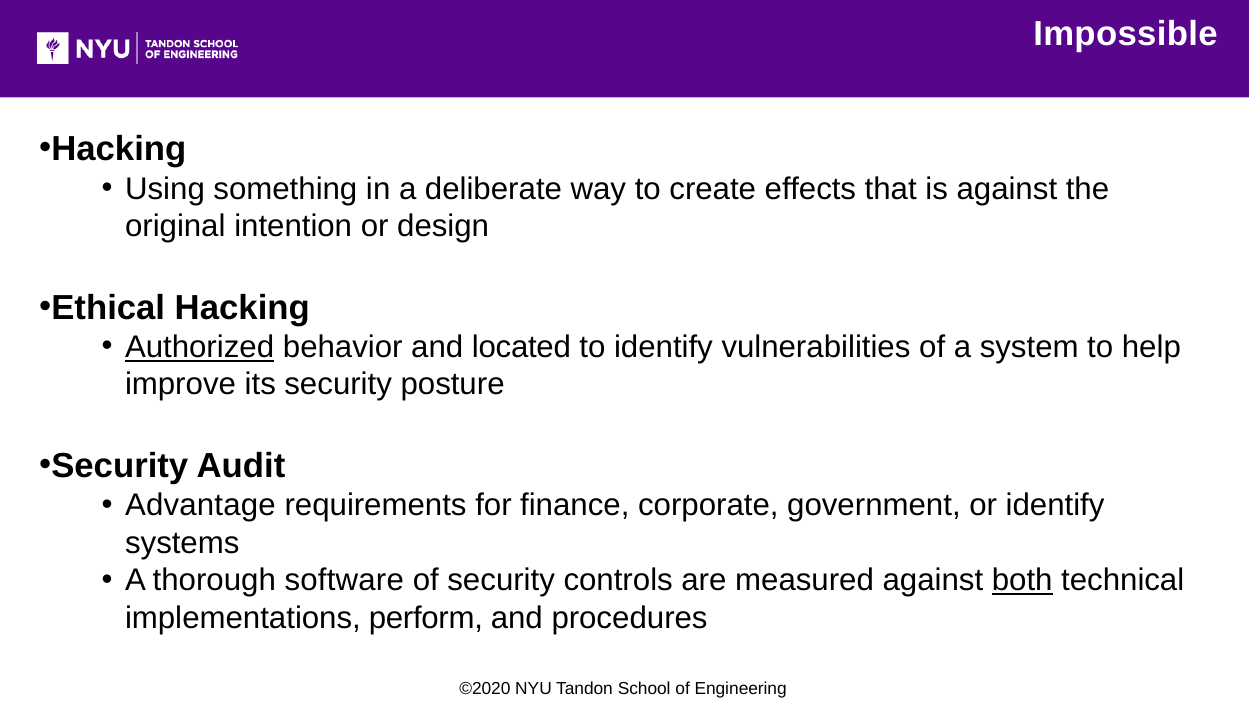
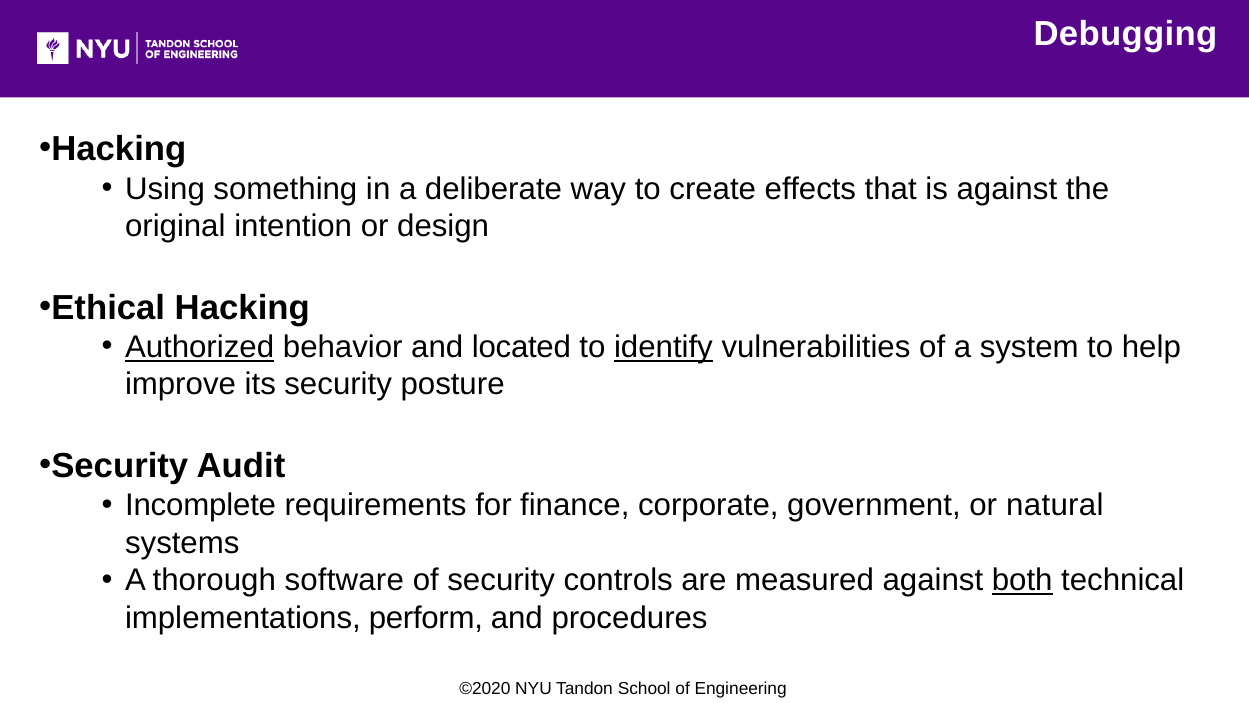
Impossible: Impossible -> Debugging
identify at (663, 347) underline: none -> present
Advantage: Advantage -> Incomplete
or identify: identify -> natural
